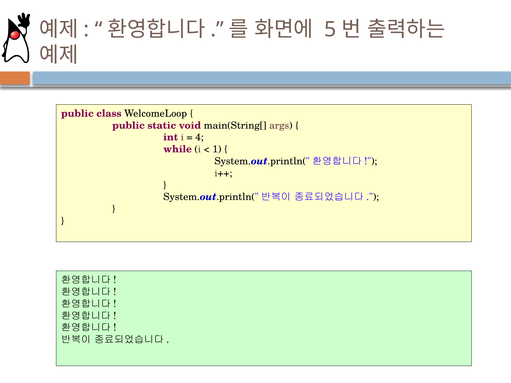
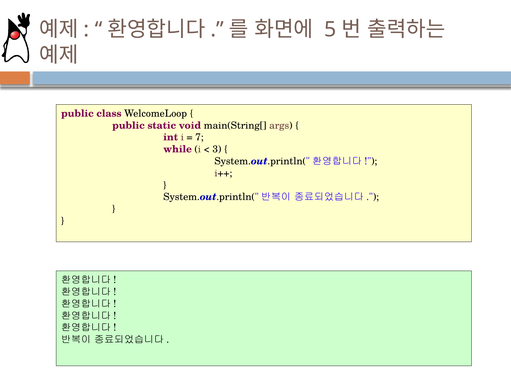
4: 4 -> 7
1: 1 -> 3
